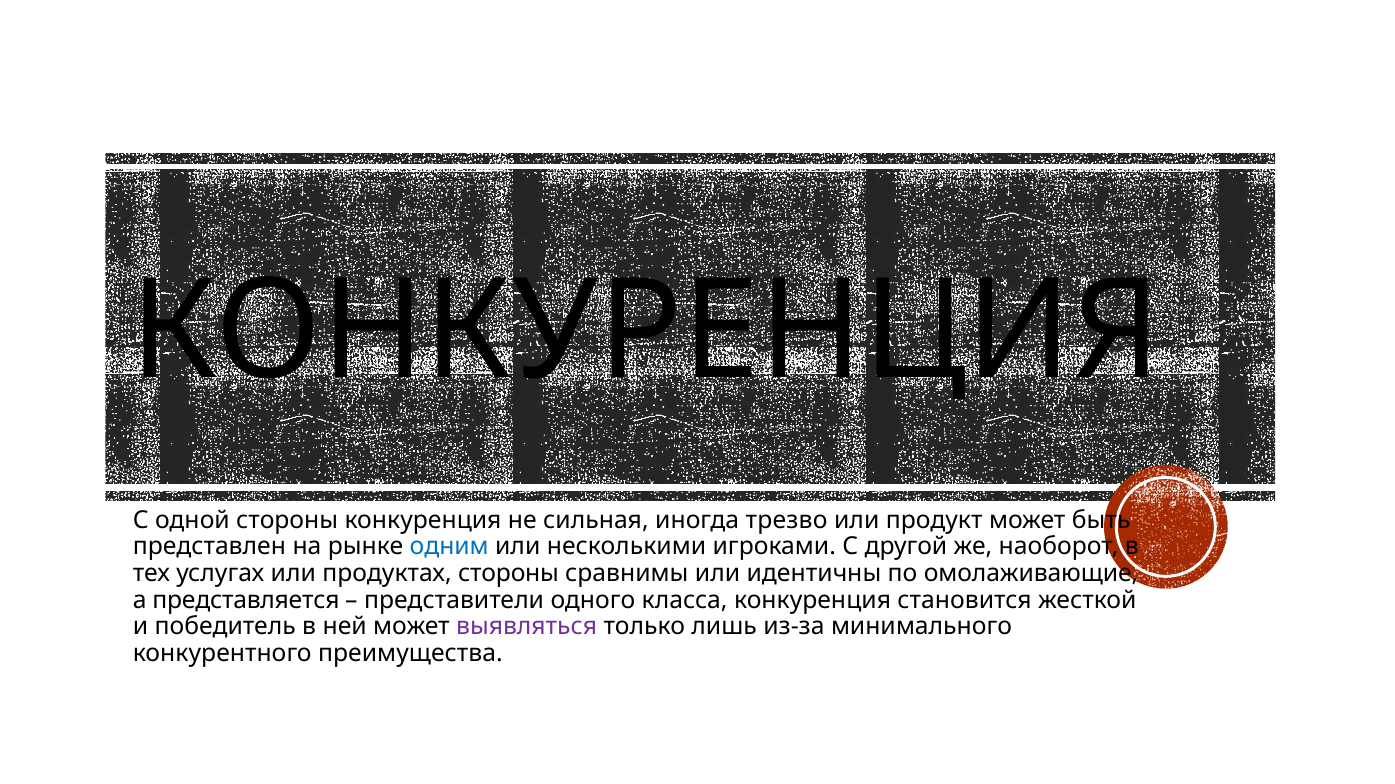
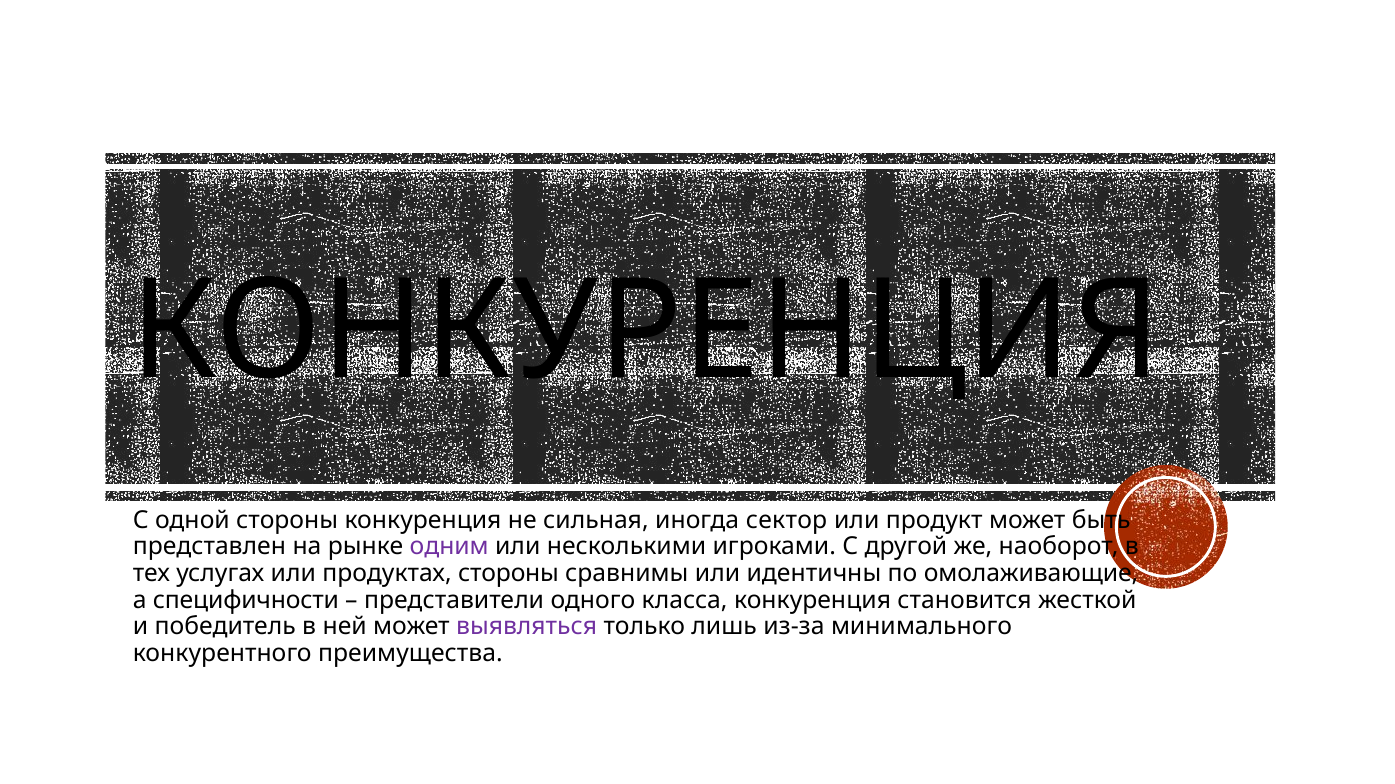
трезво: трезво -> сектор
одним colour: blue -> purple
представляется: представляется -> специфичности
